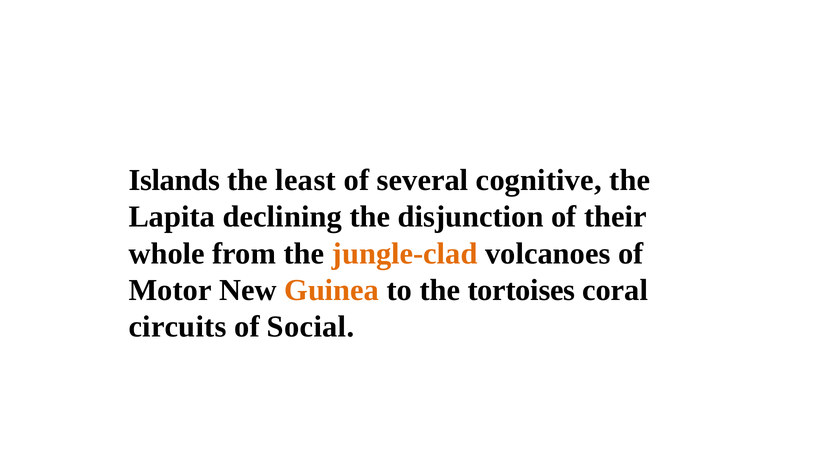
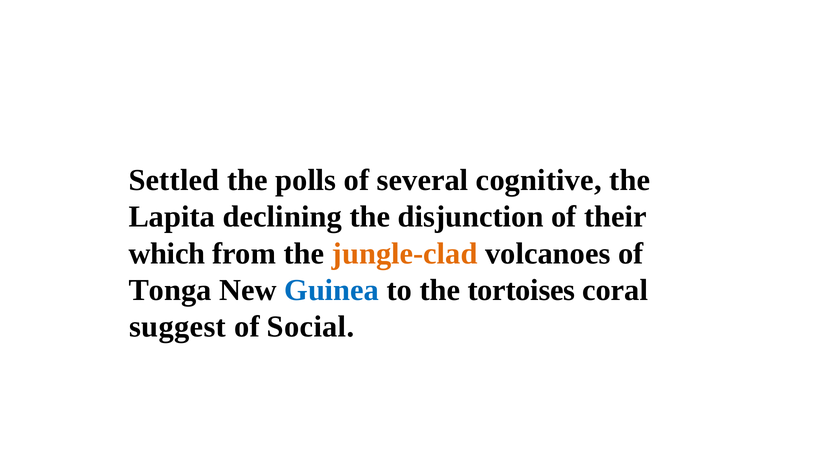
Islands: Islands -> Settled
least: least -> polls
whole: whole -> which
Motor: Motor -> Tonga
Guinea colour: orange -> blue
circuits: circuits -> suggest
